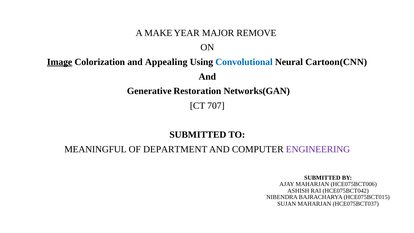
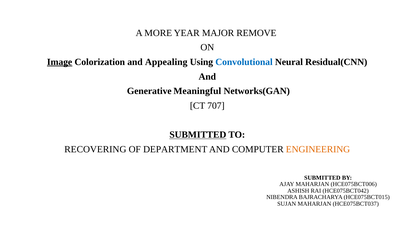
MAKE: MAKE -> MORE
Cartoon(CNN: Cartoon(CNN -> Residual(CNN
Restoration: Restoration -> Meaningful
SUBMITTED at (198, 135) underline: none -> present
MEANINGFUL: MEANINGFUL -> RECOVERING
ENGINEERING colour: purple -> orange
